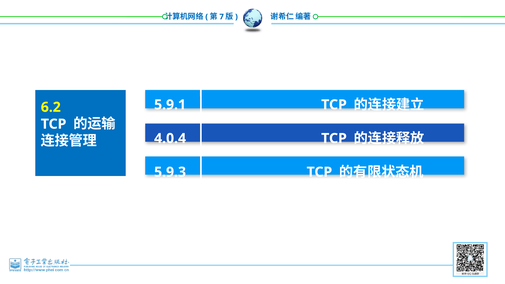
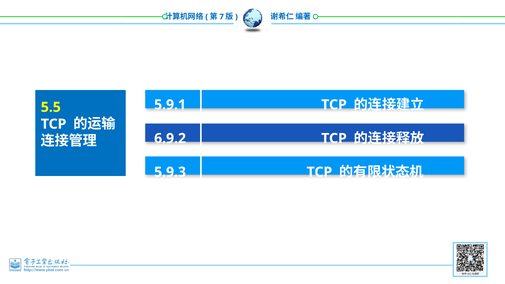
6.2: 6.2 -> 5.5
4.0.4: 4.0.4 -> 6.9.2
